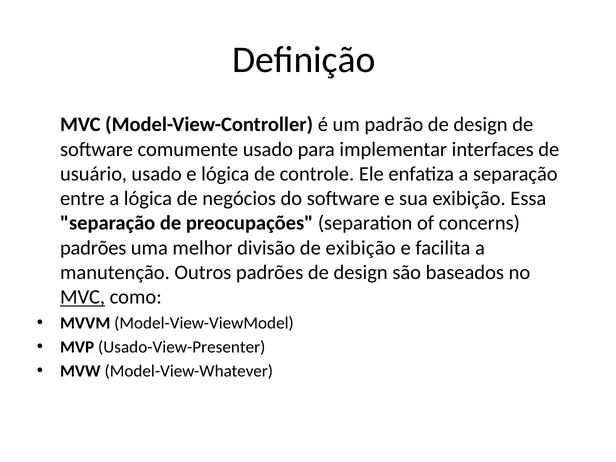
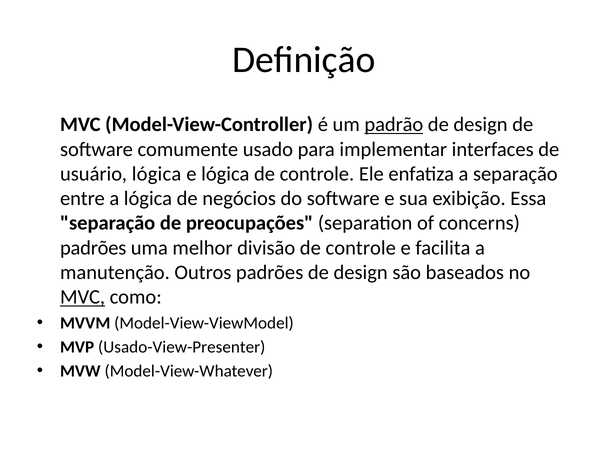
padrão underline: none -> present
usuário usado: usado -> lógica
divisão de exibição: exibição -> controle
